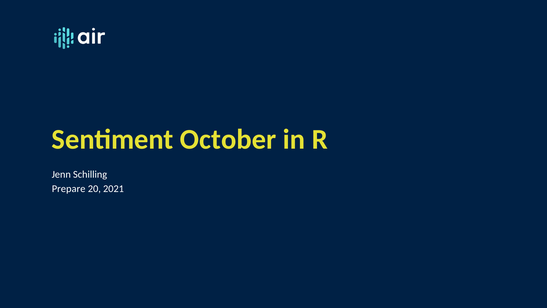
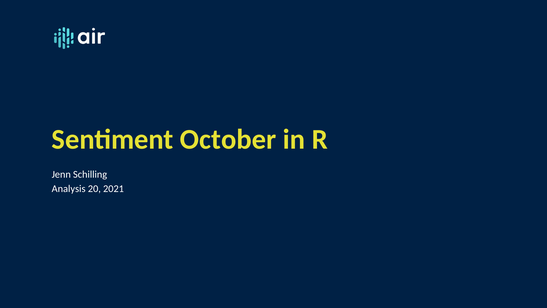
Prepare: Prepare -> Analysis
